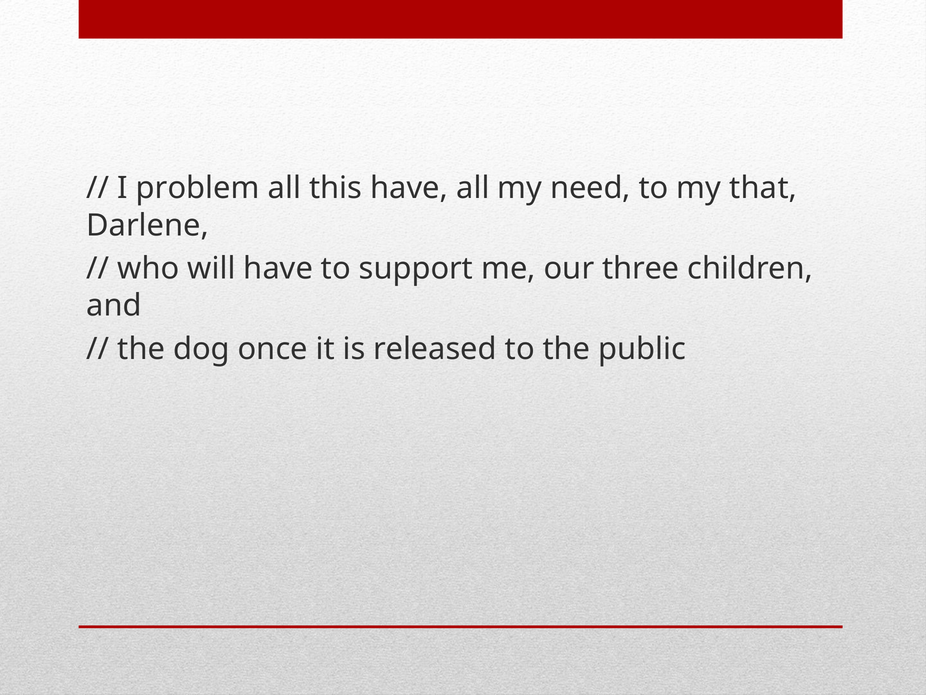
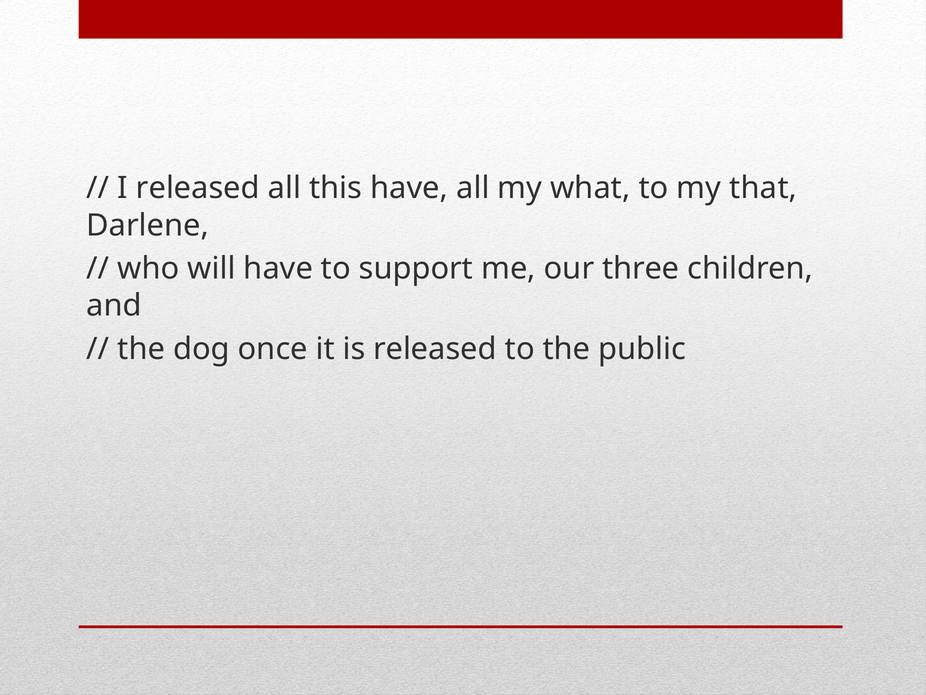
I problem: problem -> released
need: need -> what
